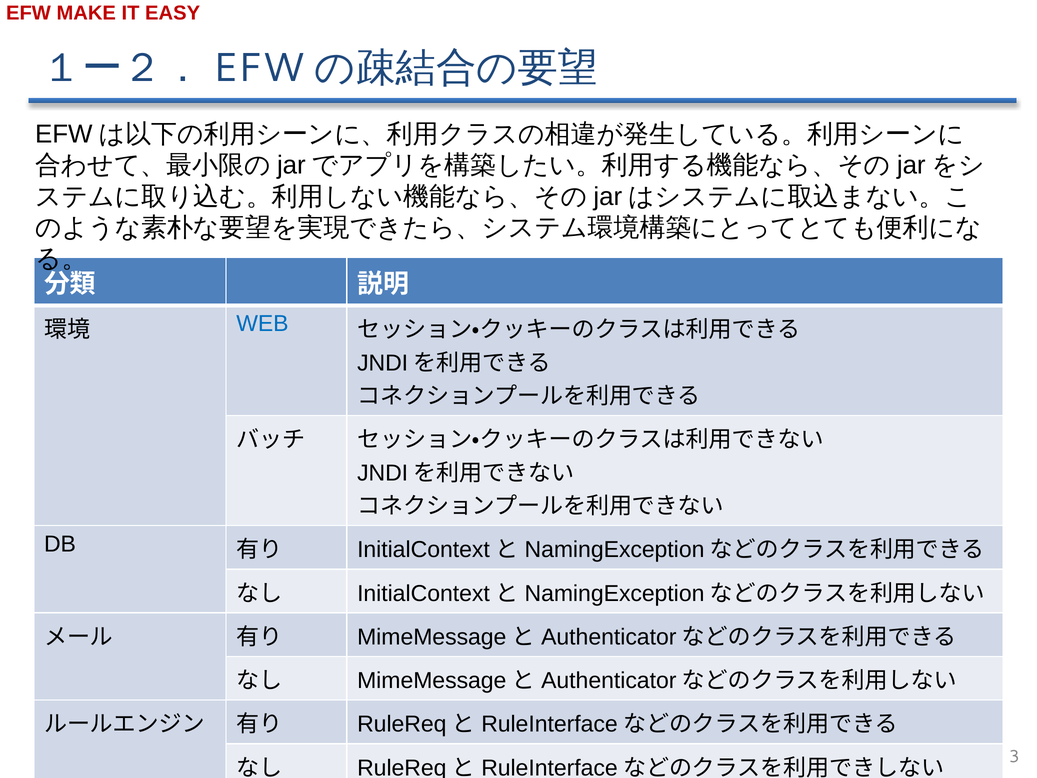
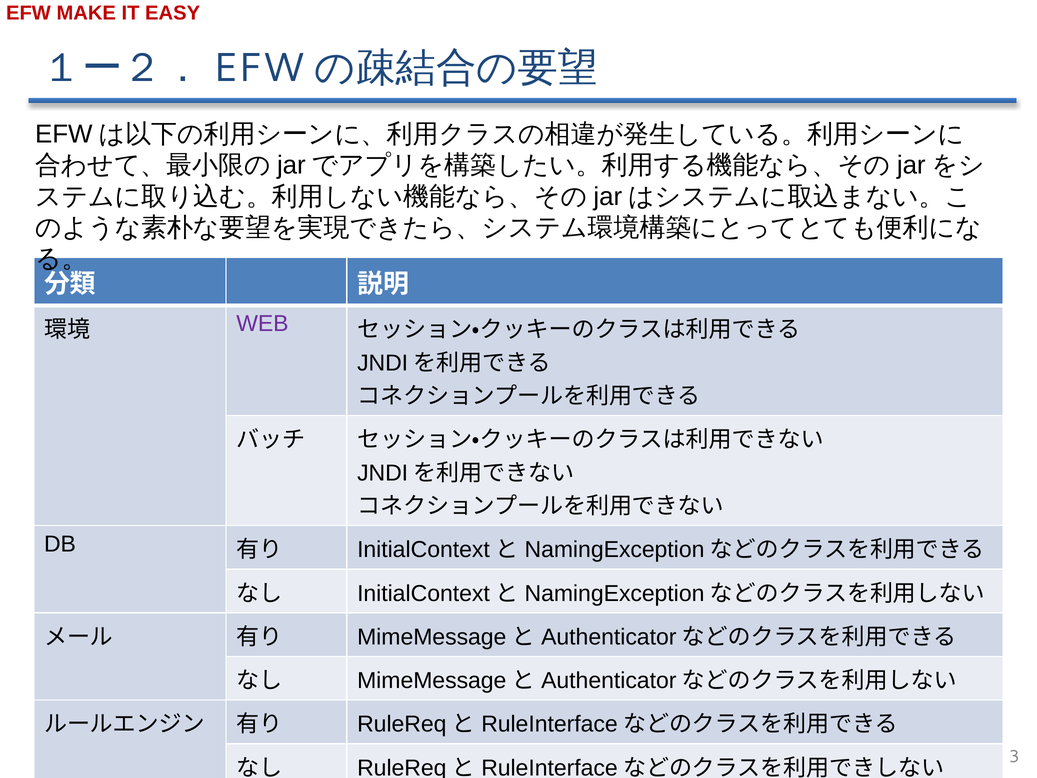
WEB colour: blue -> purple
